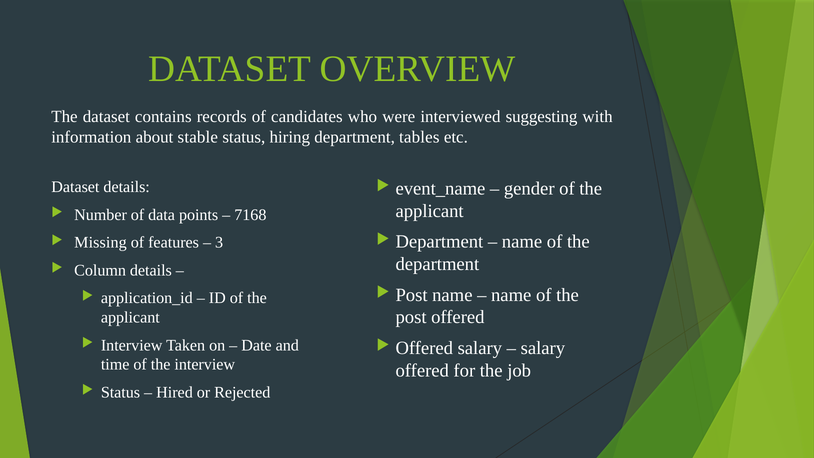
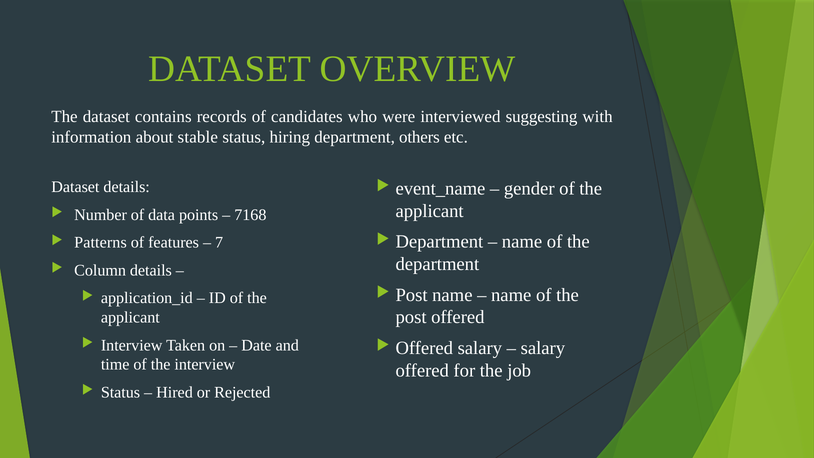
tables: tables -> others
Missing: Missing -> Patterns
3: 3 -> 7
